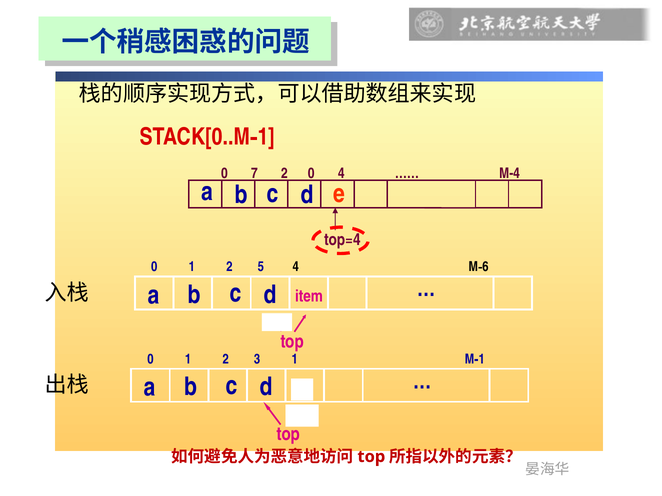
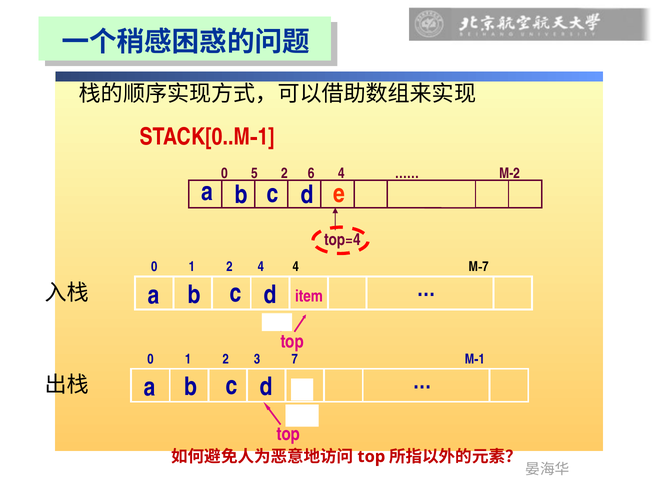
7: 7 -> 5
2 0: 0 -> 6
M-4: M-4 -> M-2
2 5: 5 -> 4
6 at (486, 267): 6 -> 7
3 1: 1 -> 7
